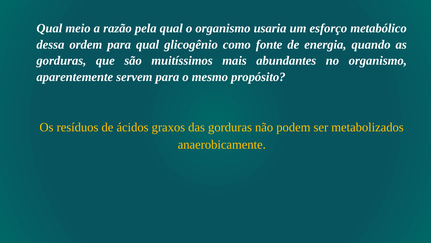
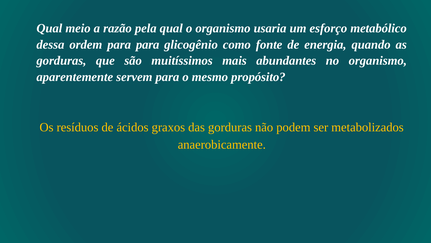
para qual: qual -> para
